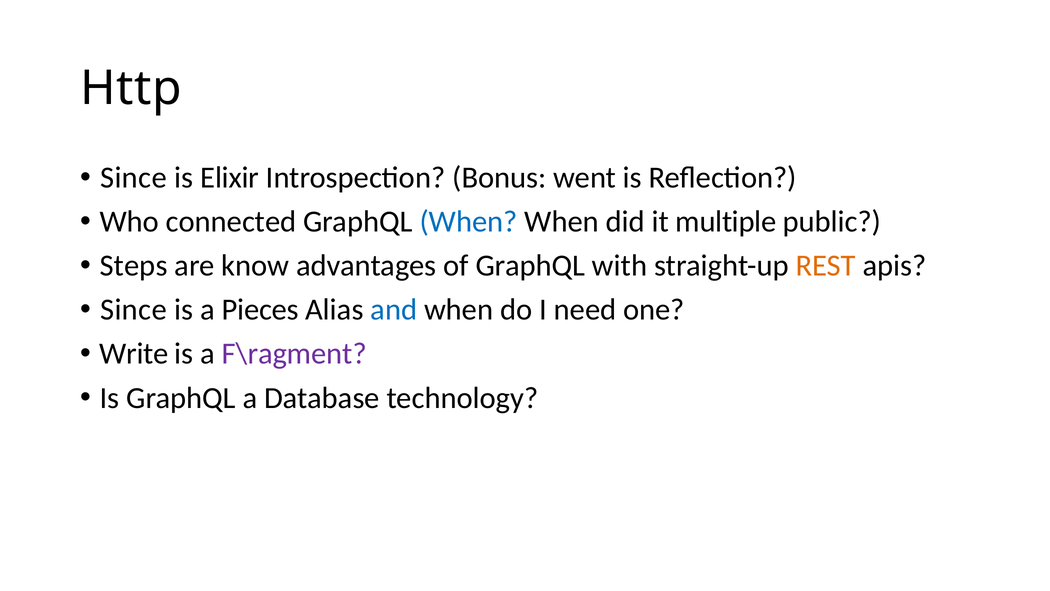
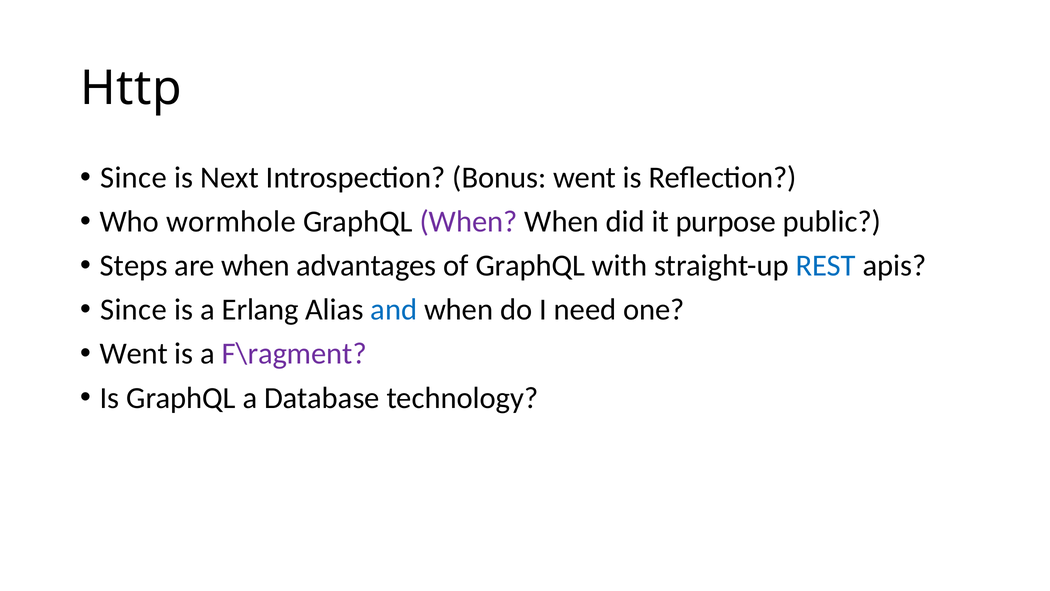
Elixir: Elixir -> Next
connected: connected -> wormhole
When at (469, 222) colour: blue -> purple
multiple: multiple -> purpose
are know: know -> when
REST colour: orange -> blue
Pieces: Pieces -> Erlang
Write at (134, 354): Write -> Went
